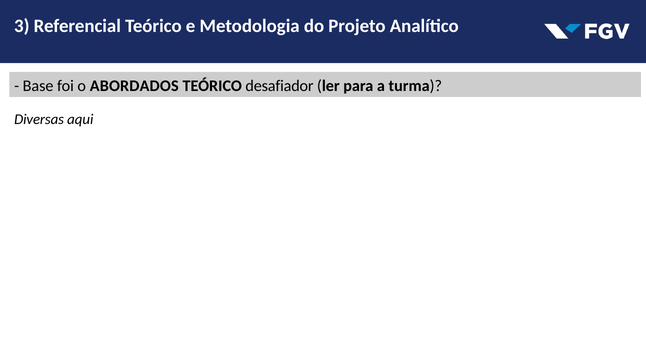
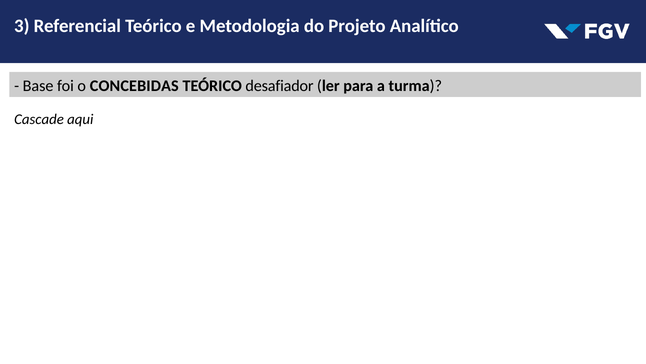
ABORDADOS: ABORDADOS -> CONCEBIDAS
Diversas: Diversas -> Cascade
